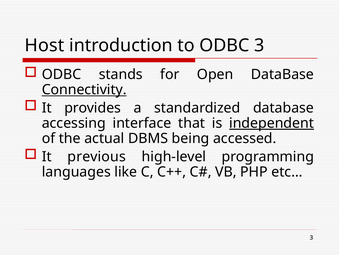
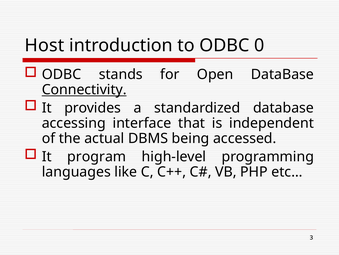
3: 3 -> 0
independent underline: present -> none
previous: previous -> program
